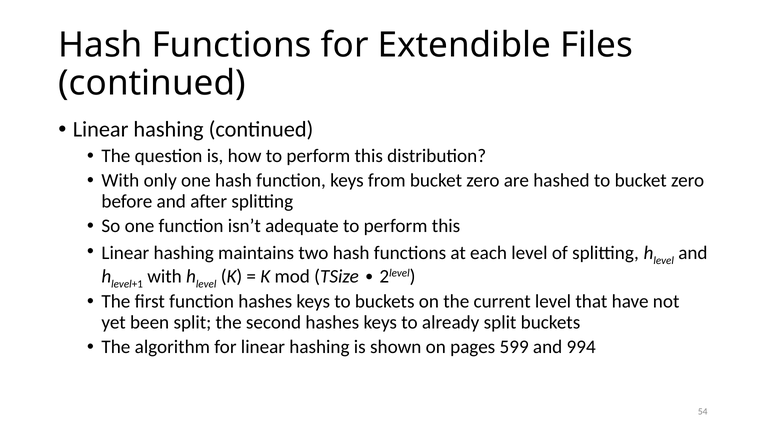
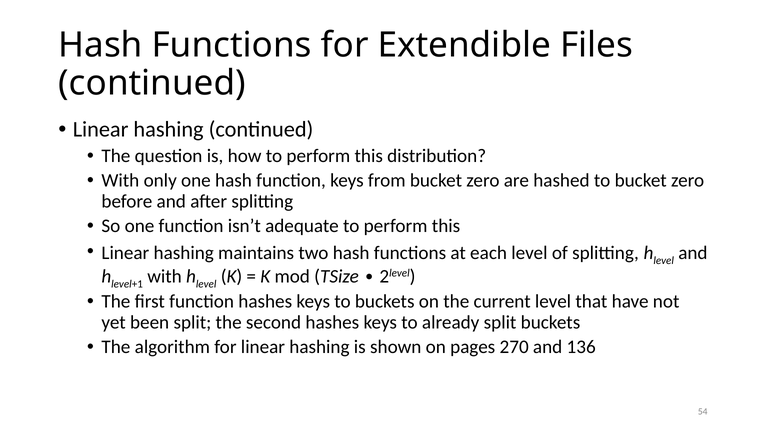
599: 599 -> 270
994: 994 -> 136
